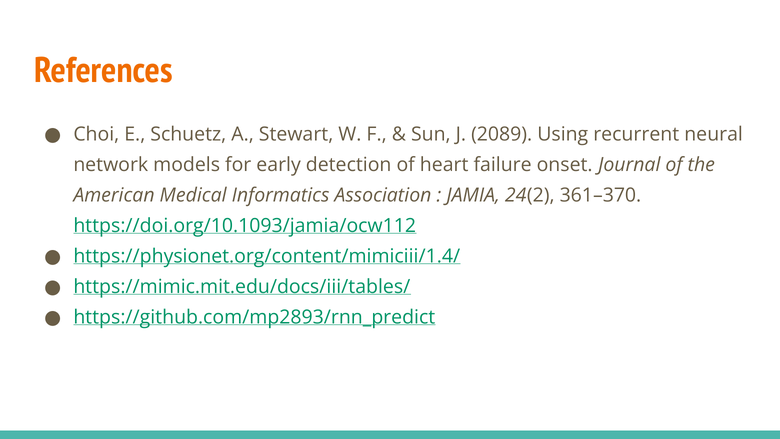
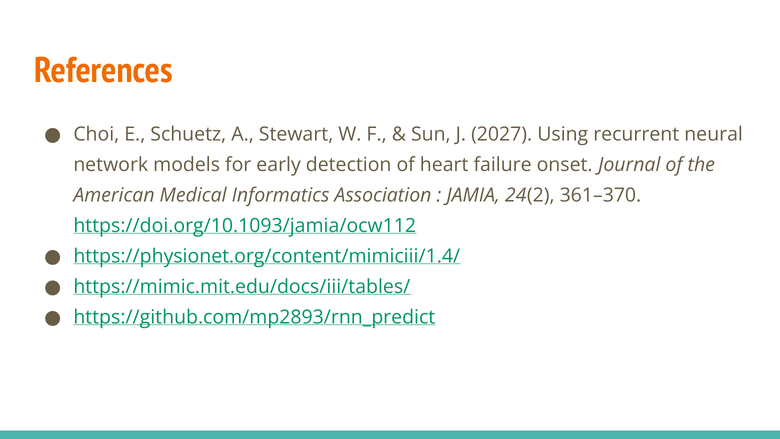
2089: 2089 -> 2027
